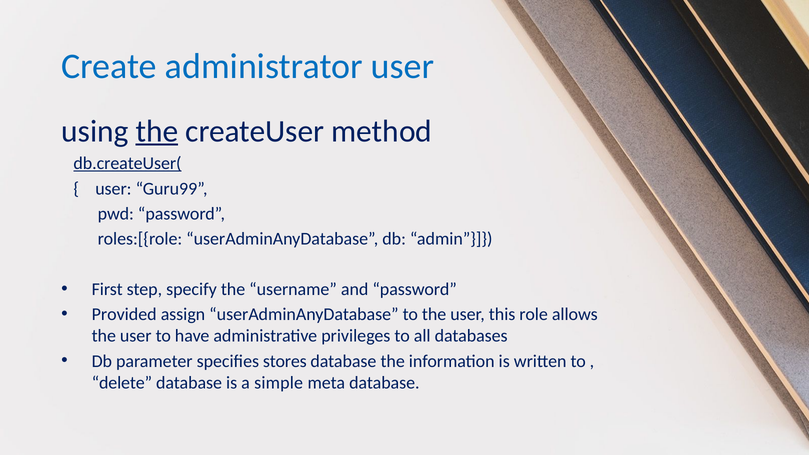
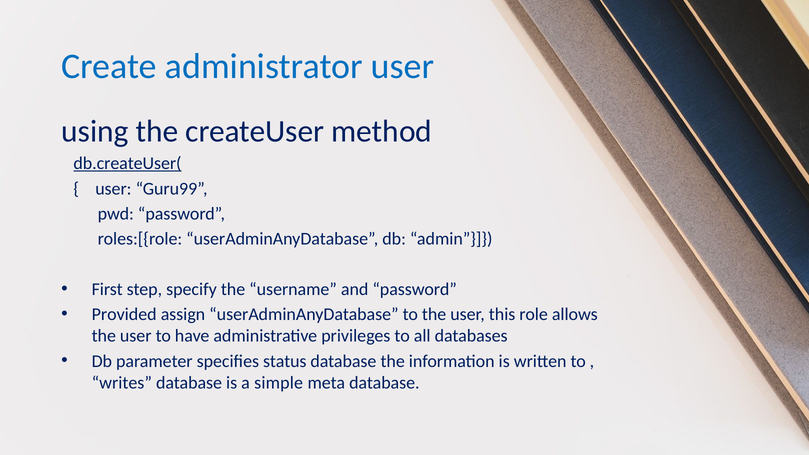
the at (157, 131) underline: present -> none
stores: stores -> status
delete: delete -> writes
